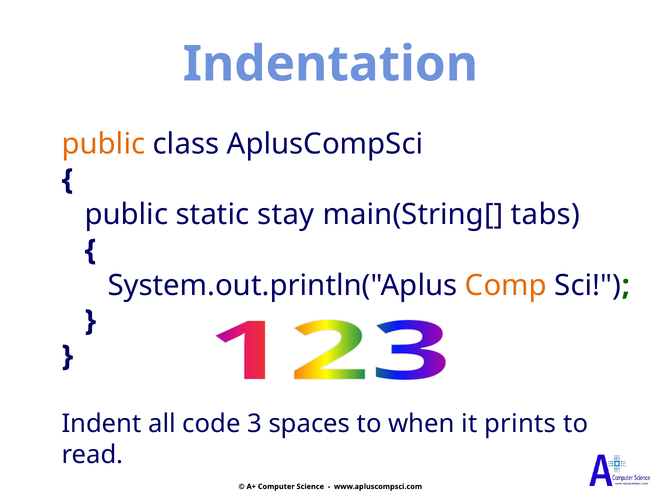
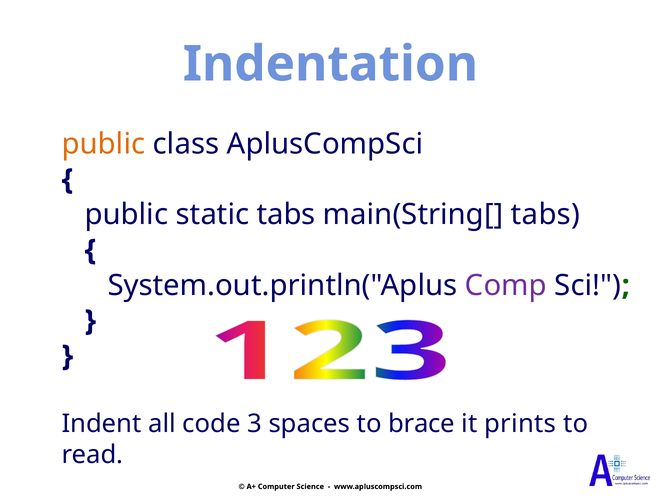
static stay: stay -> tabs
Comp colour: orange -> purple
when: when -> brace
